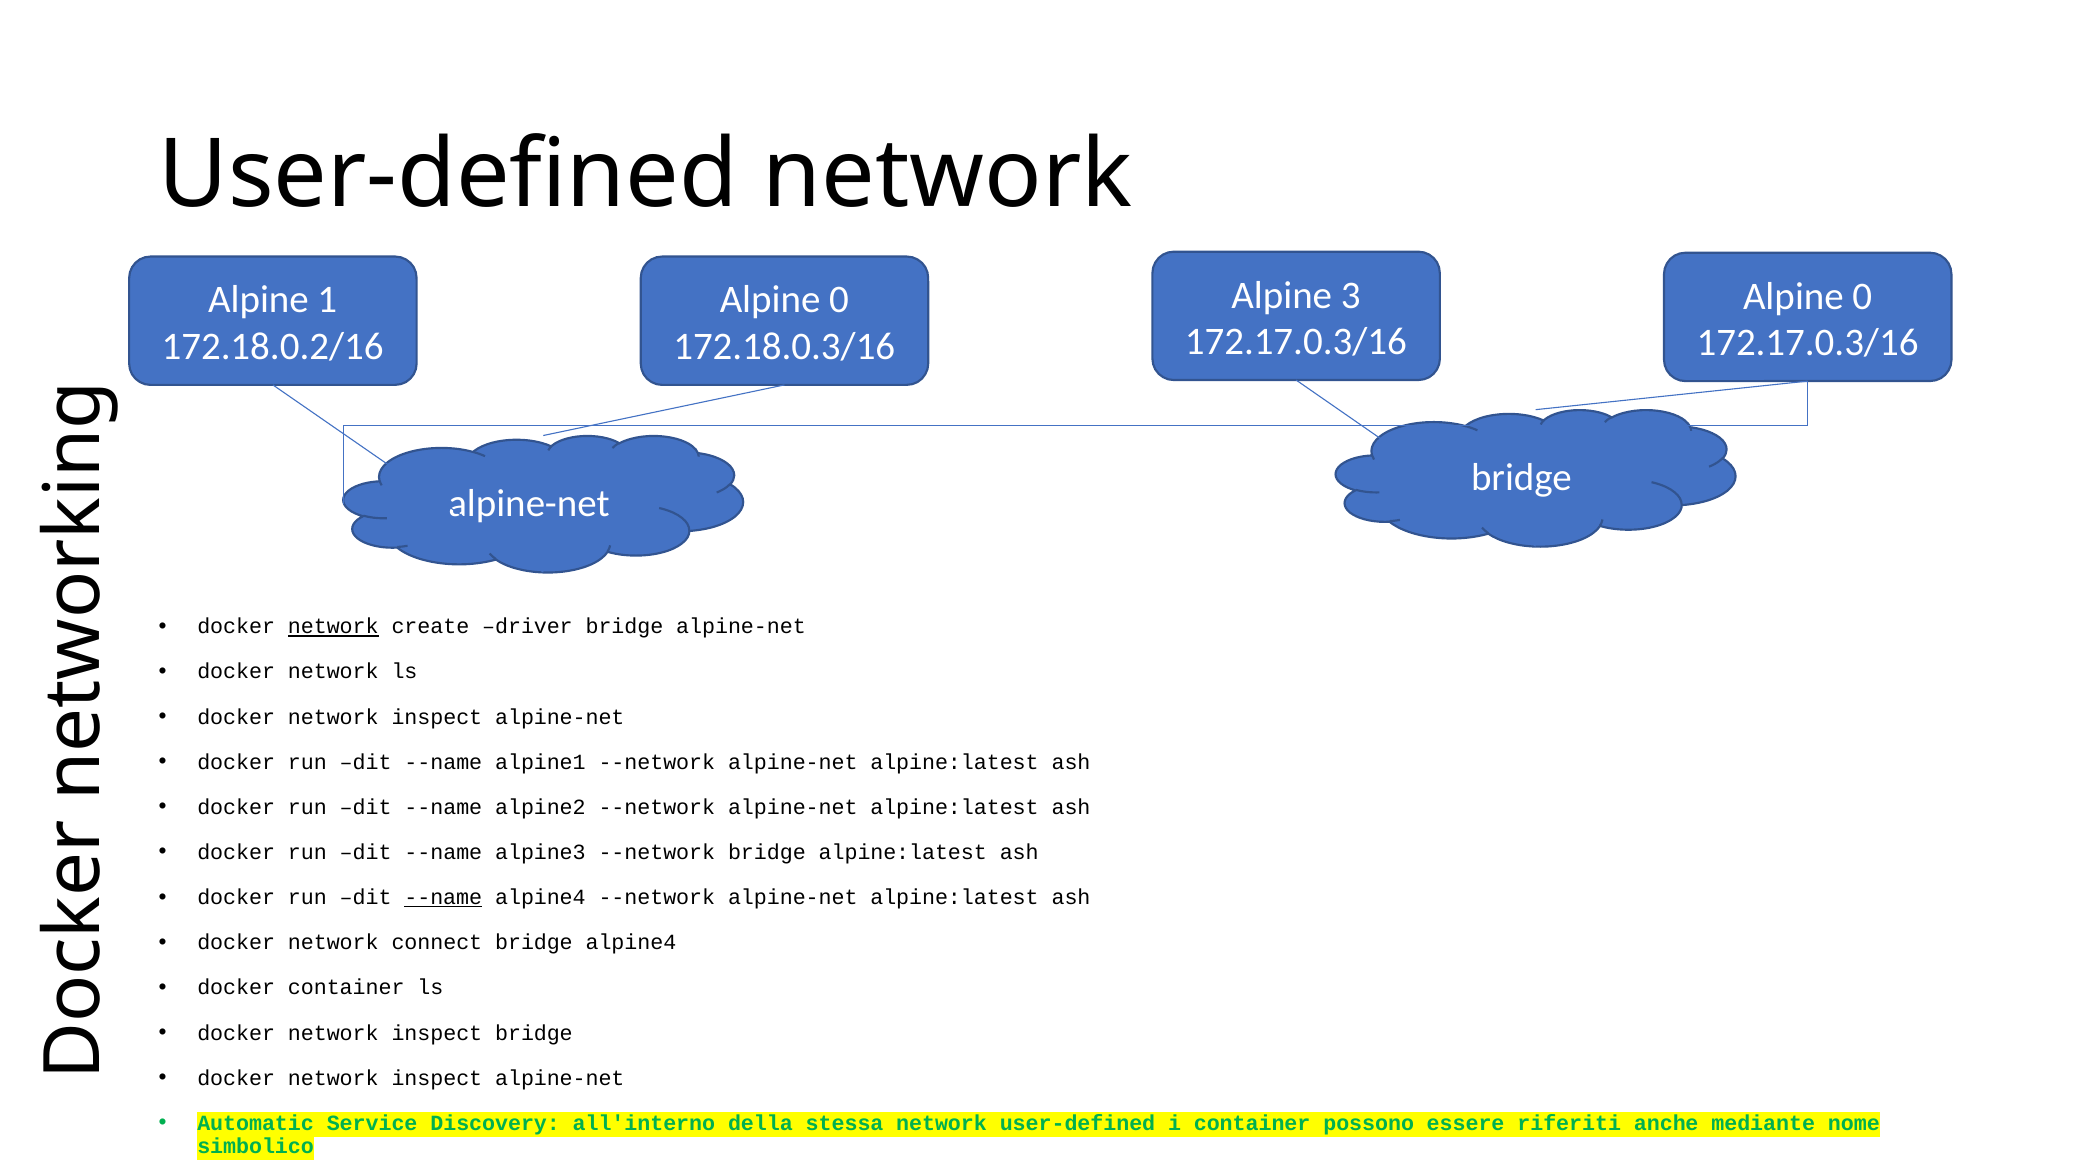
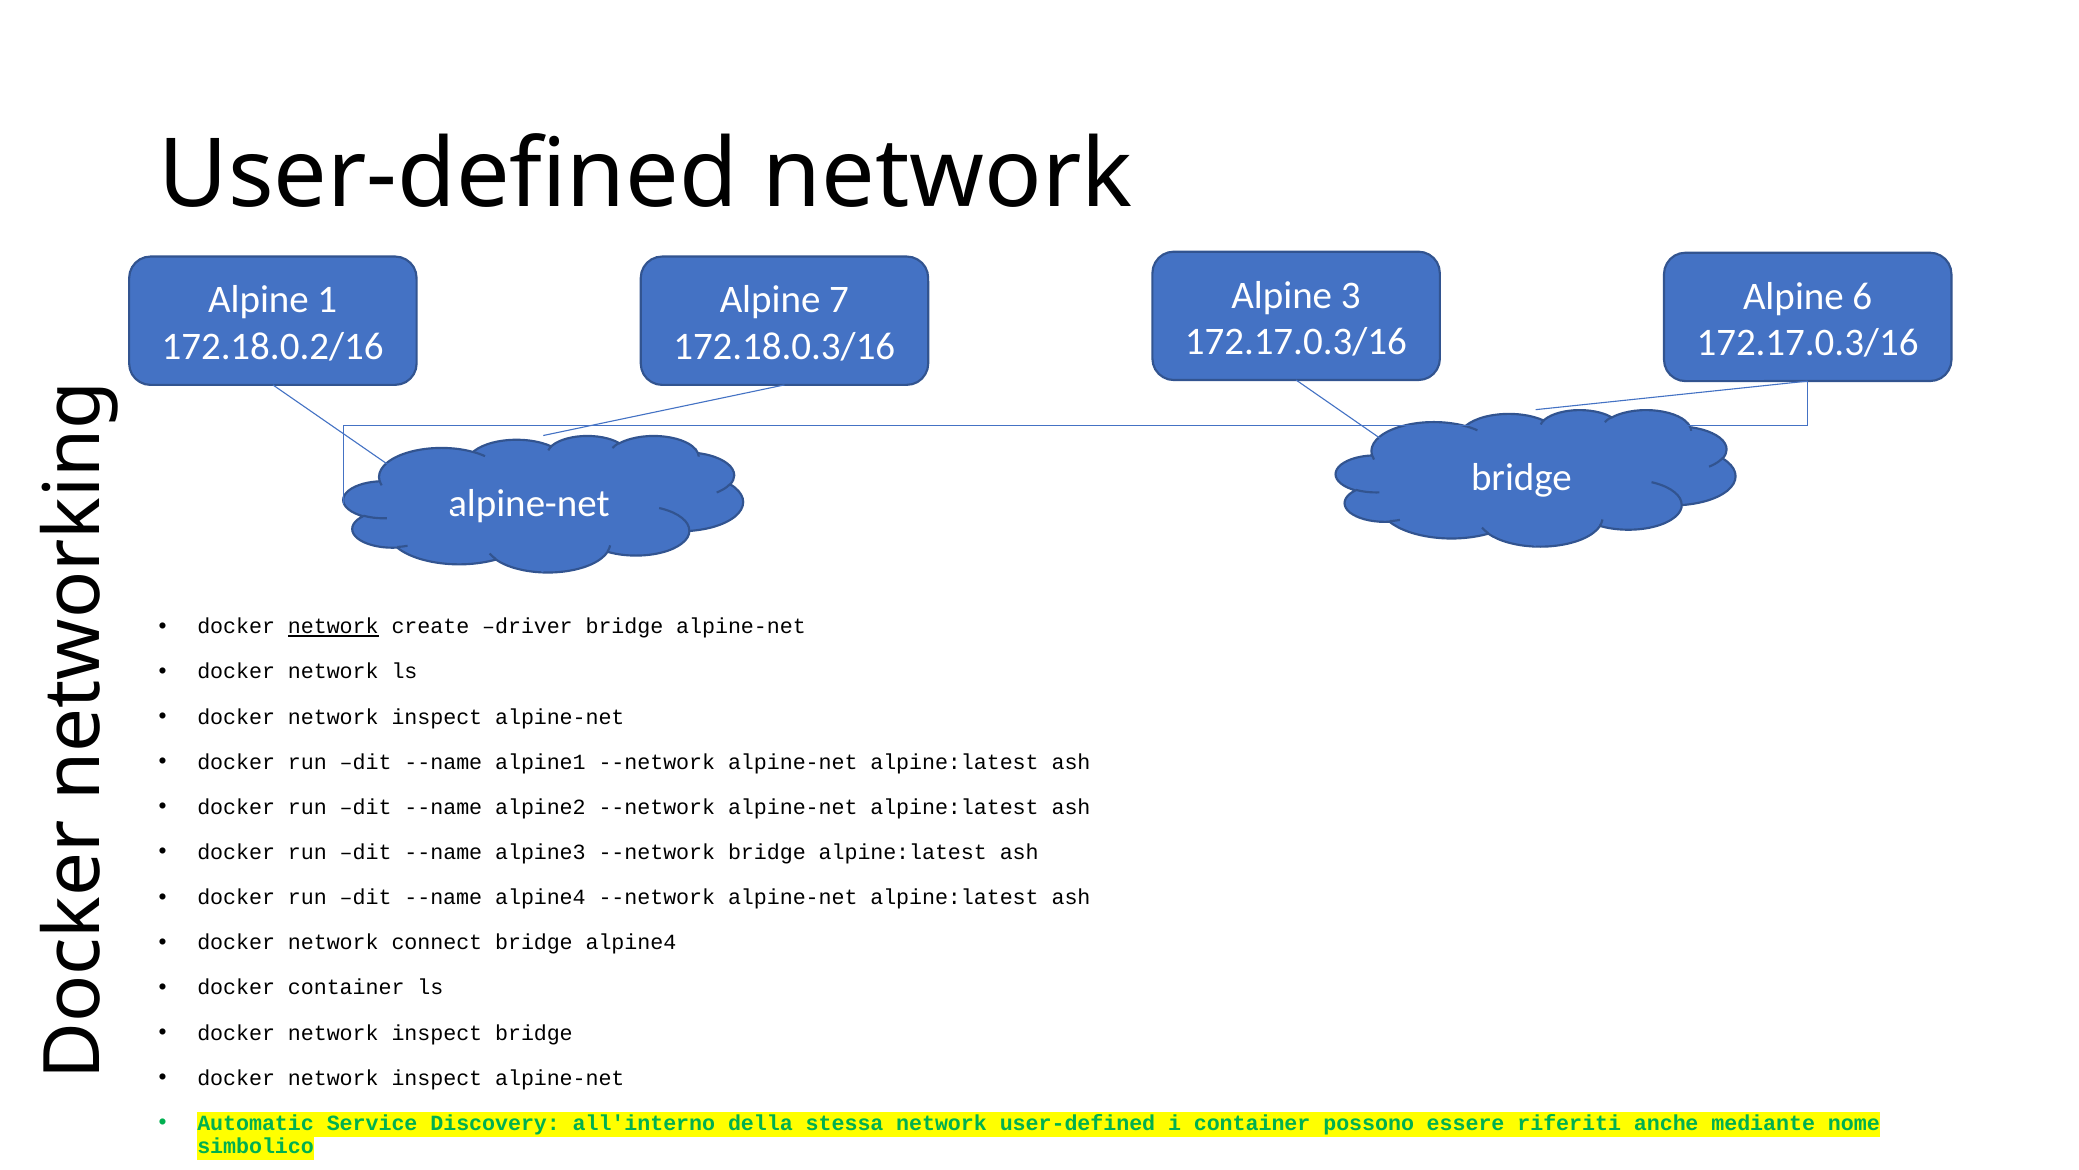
0 at (1862, 296): 0 -> 6
0 at (839, 300): 0 -> 7
--name at (443, 897) underline: present -> none
